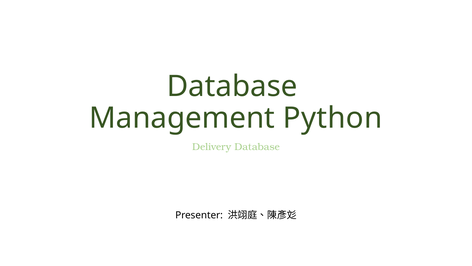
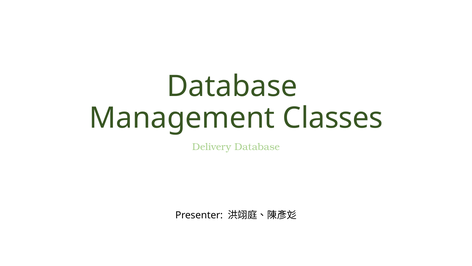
Python: Python -> Classes
